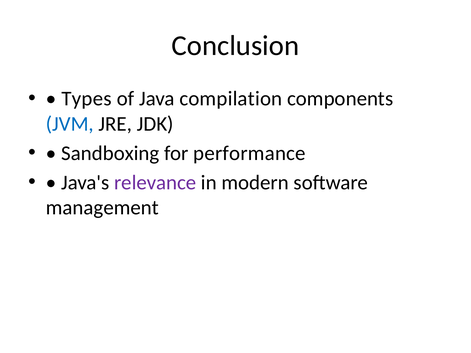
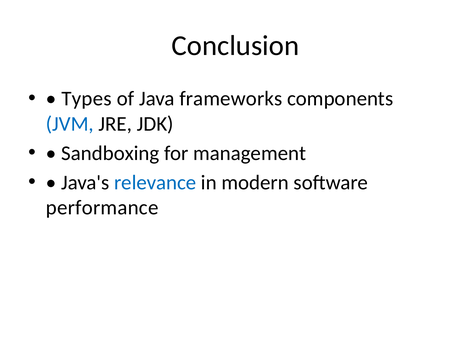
compilation: compilation -> frameworks
performance: performance -> management
relevance colour: purple -> blue
management: management -> performance
